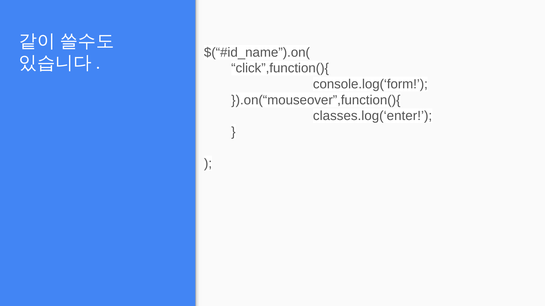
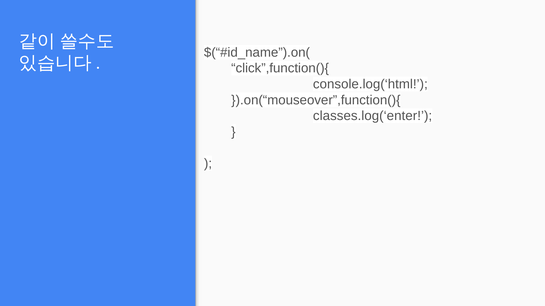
console.log(‘form: console.log(‘form -> console.log(‘html
